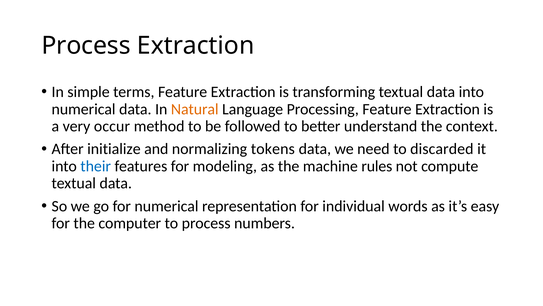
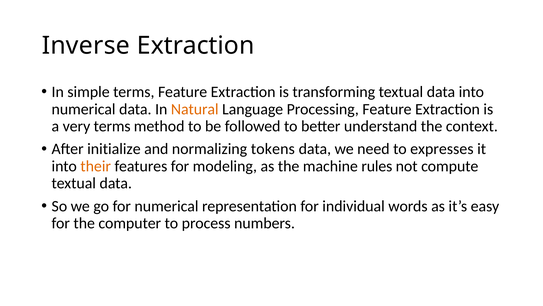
Process at (86, 46): Process -> Inverse
very occur: occur -> terms
discarded: discarded -> expresses
their colour: blue -> orange
